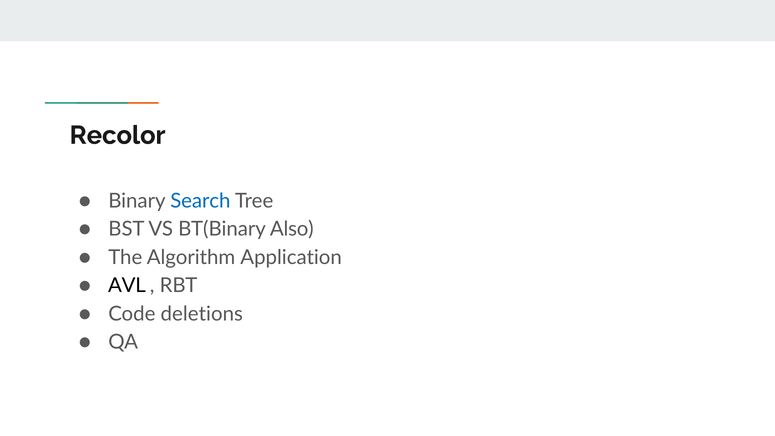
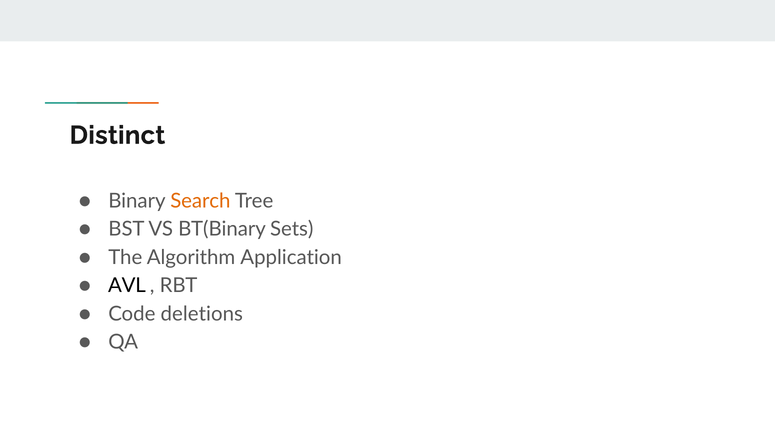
Recolor: Recolor -> Distinct
Search colour: blue -> orange
Also: Also -> Sets
